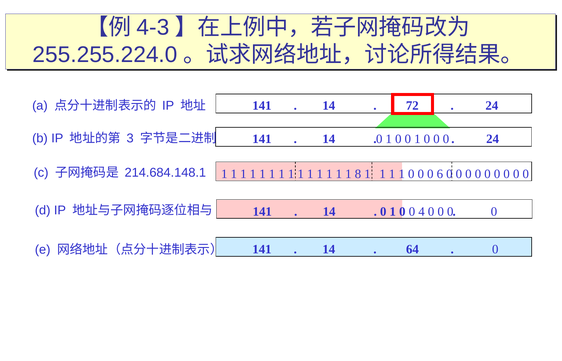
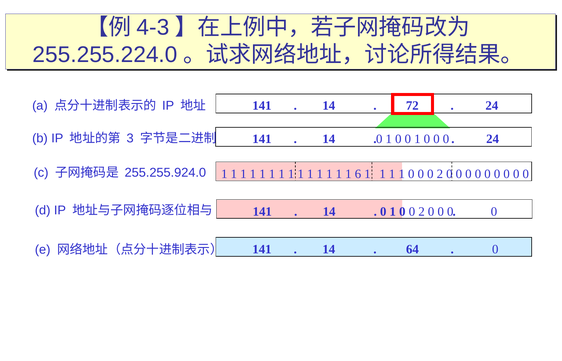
214.684.148.1: 214.684.148.1 -> 255.255.924.0
8: 8 -> 6
0 0 0 6: 6 -> 2
1 0 0 4: 4 -> 2
